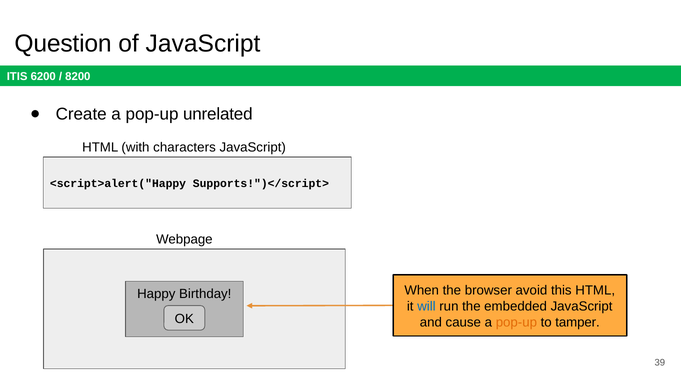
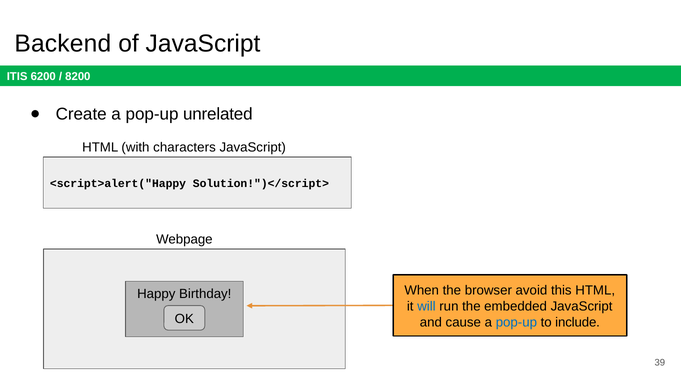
Question: Question -> Backend
Supports!")</script>: Supports!")</script> -> Solution!")</script>
pop-up at (516, 322) colour: orange -> blue
tamper: tamper -> include
